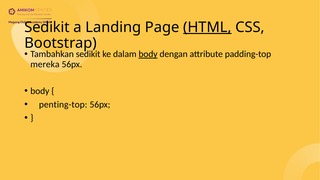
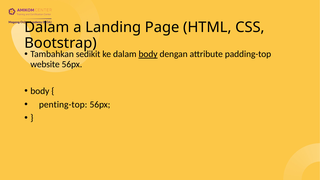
Sedikit at (47, 27): Sedikit -> Dalam
HTML underline: present -> none
mereka: mereka -> website
